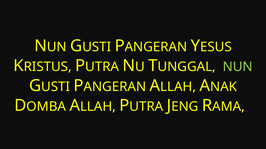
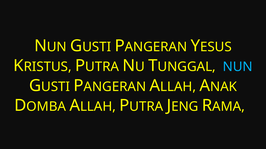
NUN colour: light green -> light blue
